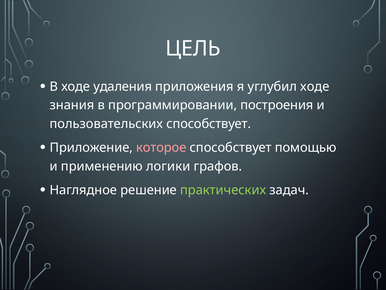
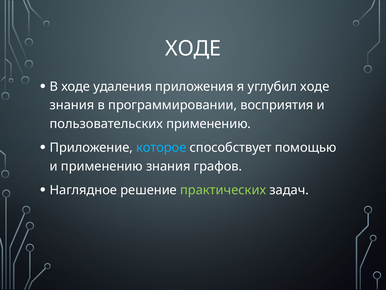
ЦЕЛЬ at (193, 48): ЦЕЛЬ -> ХОДЕ
построения: построения -> восприятия
пользовательских способствует: способствует -> применению
которое colour: pink -> light blue
применению логики: логики -> знания
